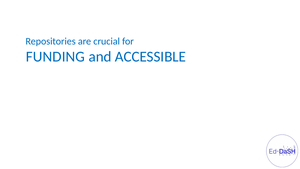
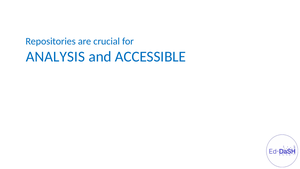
FUNDING: FUNDING -> ANALYSIS
